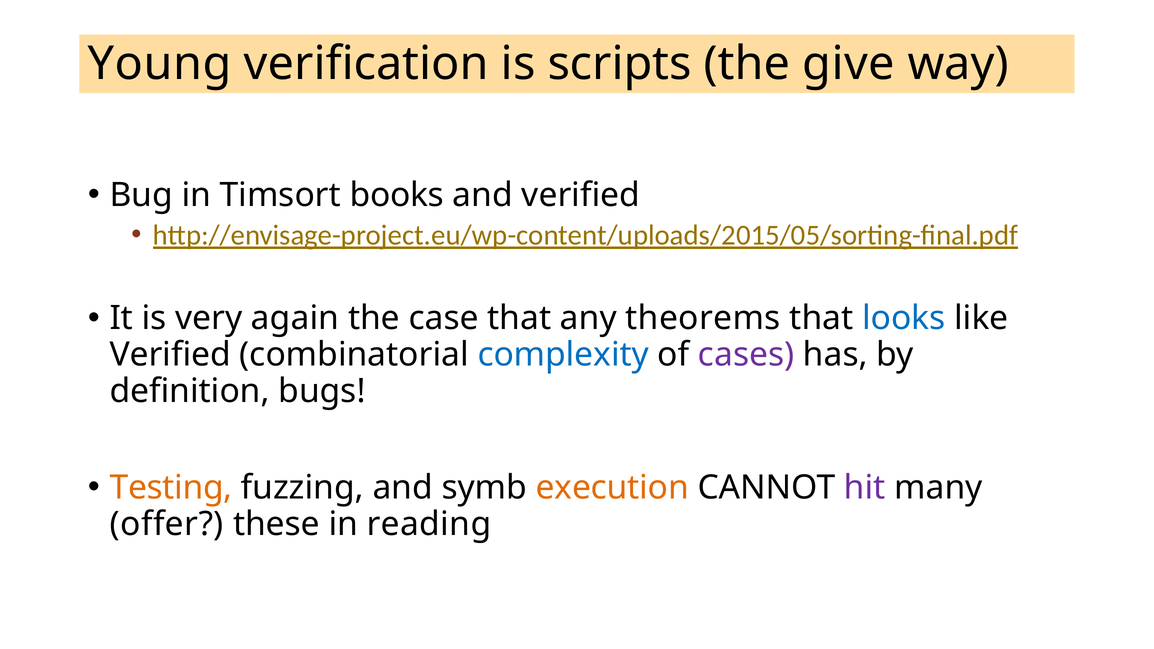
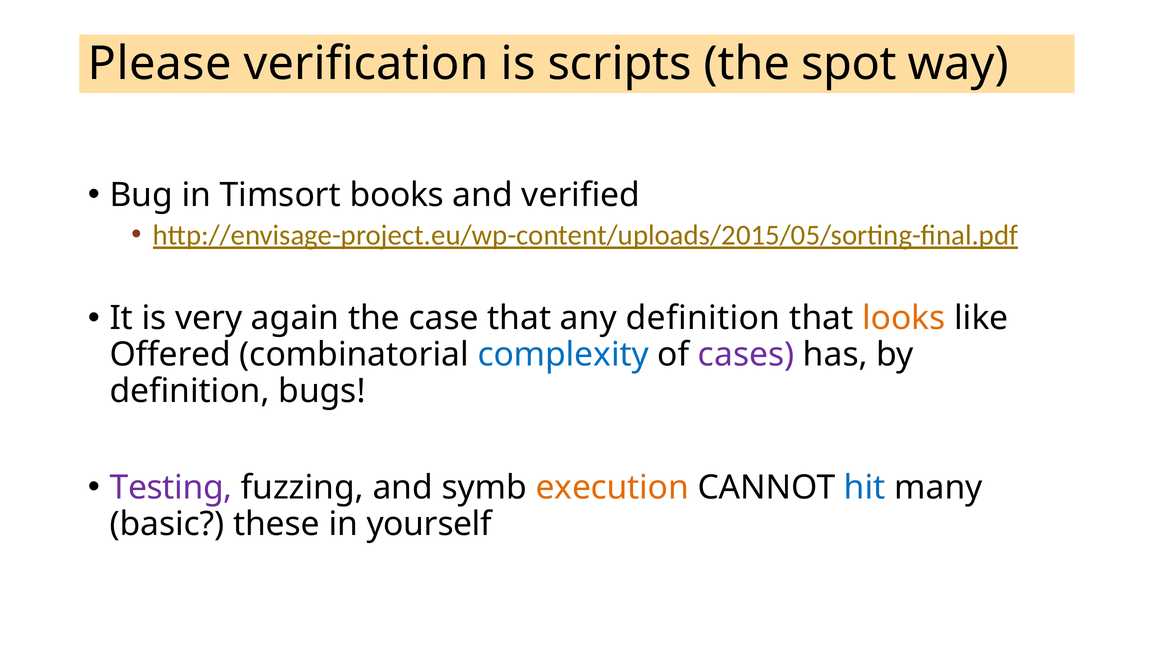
Young: Young -> Please
give: give -> spot
any theorems: theorems -> definition
looks colour: blue -> orange
Verified at (170, 355): Verified -> Offered
Testing colour: orange -> purple
hit colour: purple -> blue
offer: offer -> basic
reading: reading -> yourself
